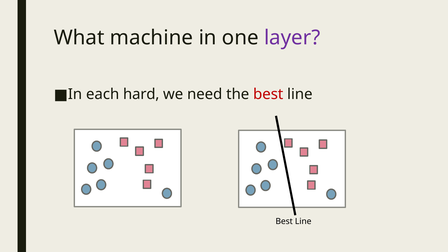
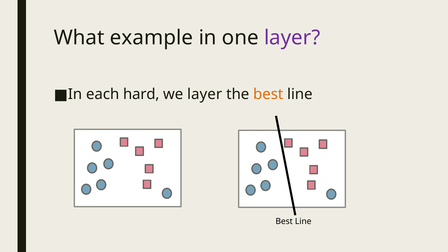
machine: machine -> example
we need: need -> layer
best at (268, 94) colour: red -> orange
